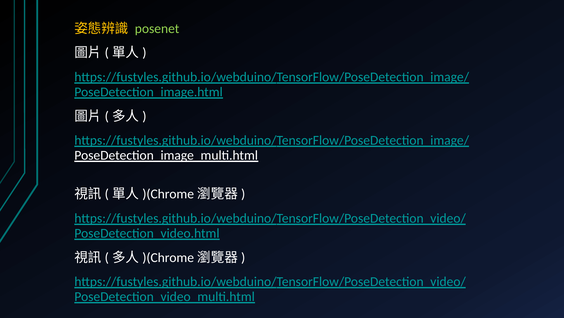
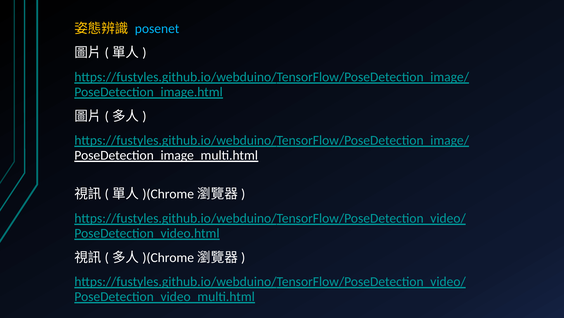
posenet colour: light green -> light blue
